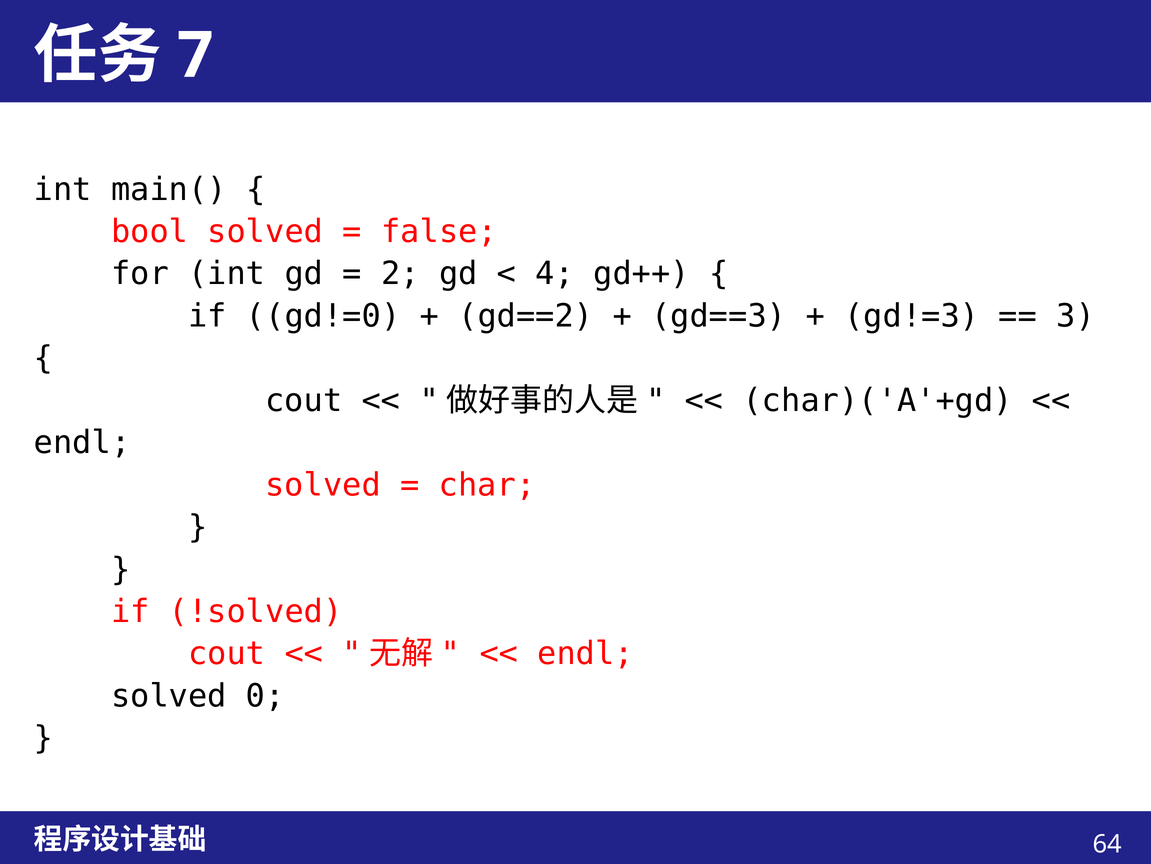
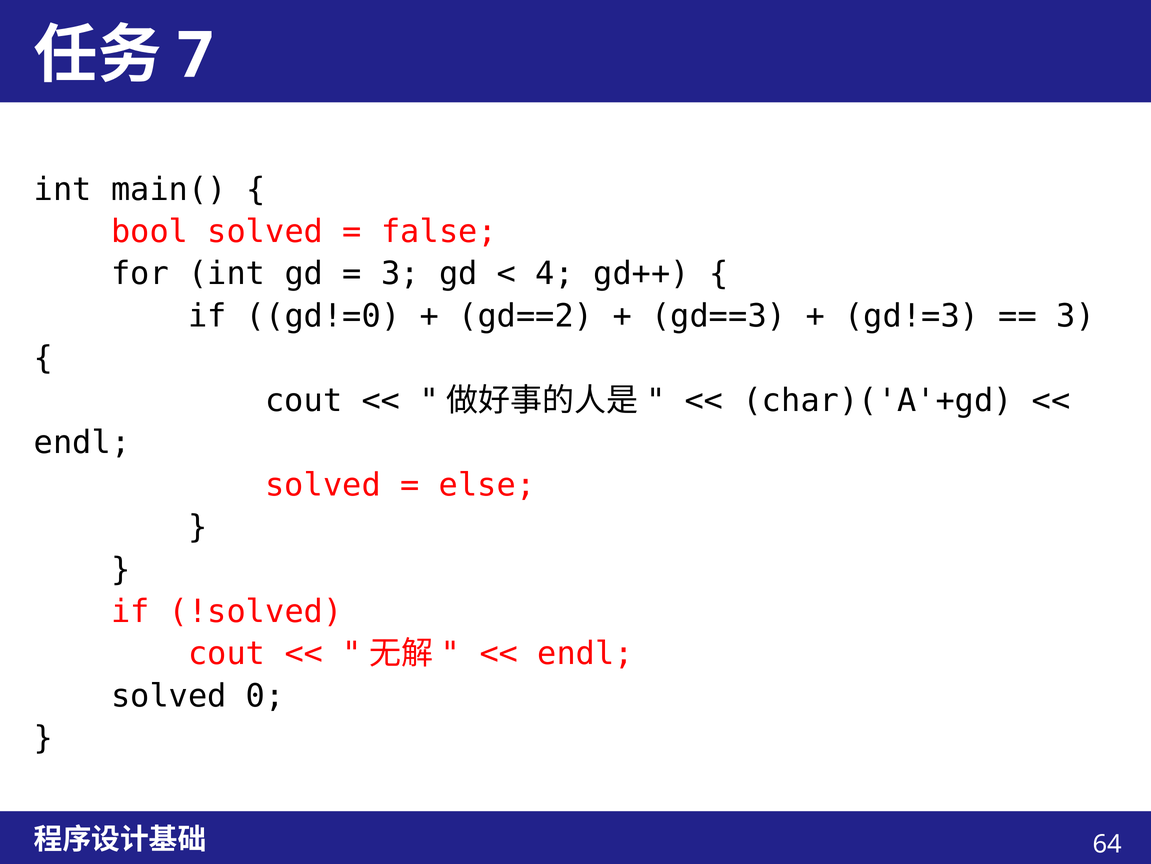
2 at (400, 274): 2 -> 3
char: char -> else
